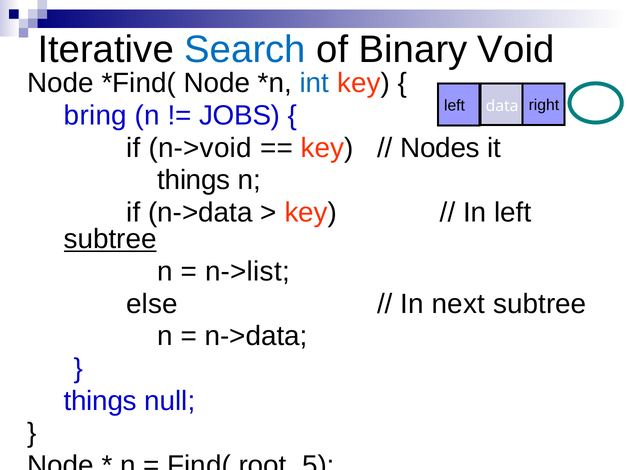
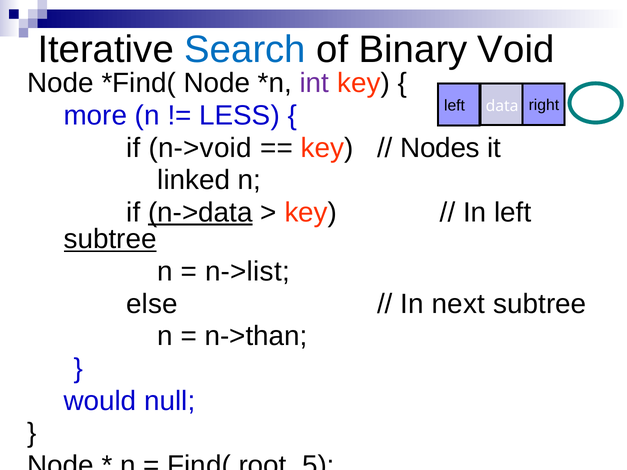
int colour: blue -> purple
bring: bring -> more
JOBS: JOBS -> LESS
things at (194, 180): things -> linked
n->data at (200, 213) underline: none -> present
n->data at (256, 336): n->data -> n->than
things at (100, 401): things -> would
